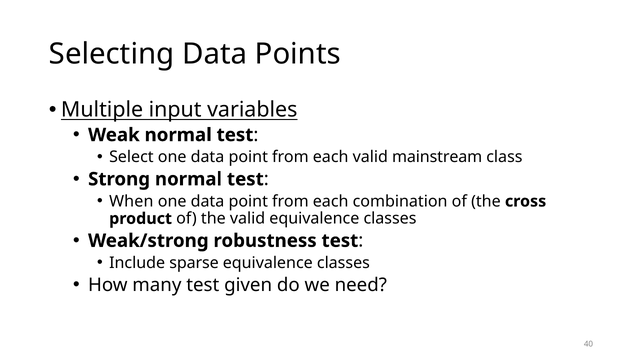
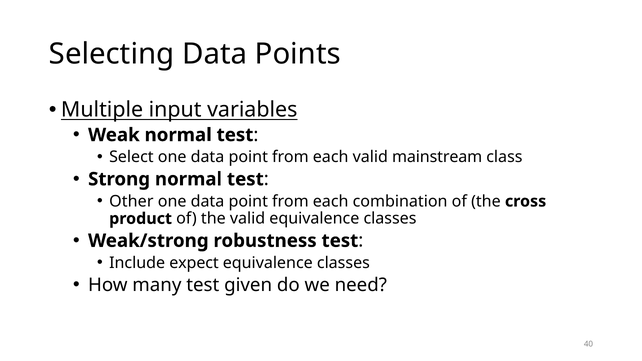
When: When -> Other
sparse: sparse -> expect
